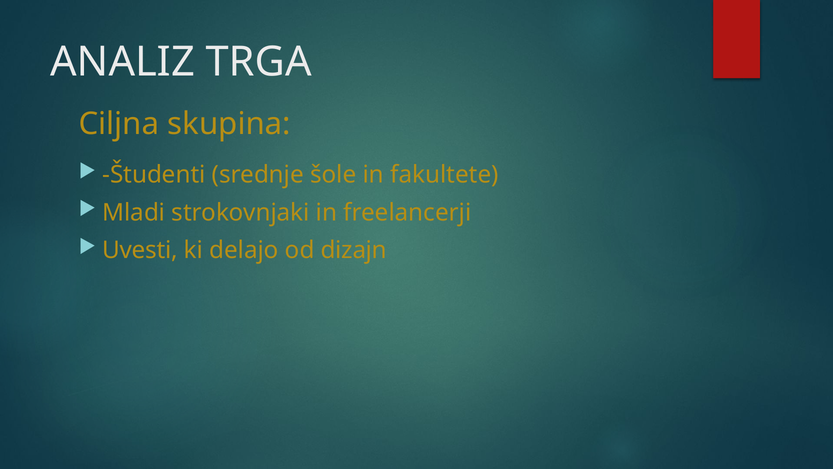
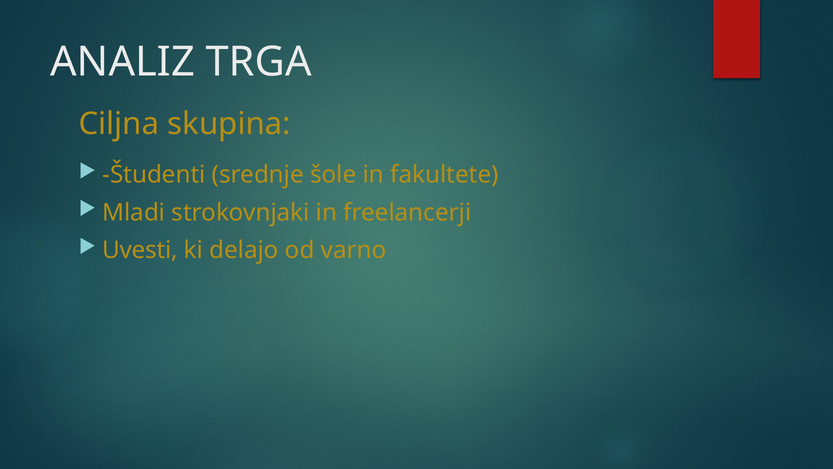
dizajn: dizajn -> varno
